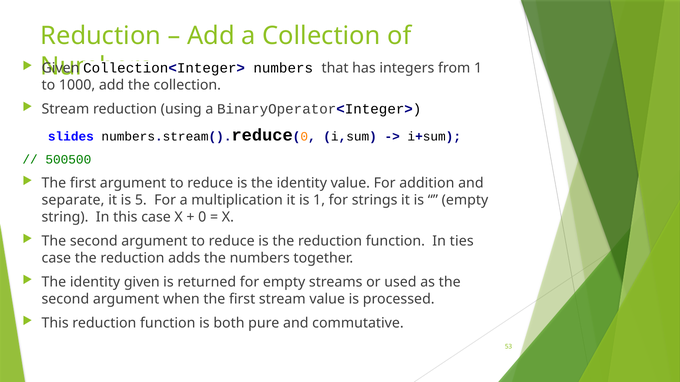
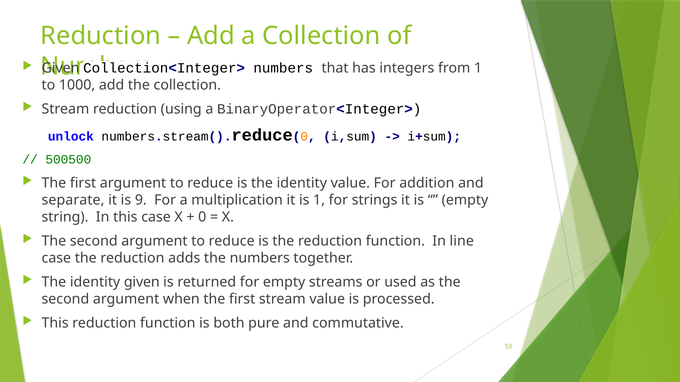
slides: slides -> unlock
5: 5 -> 9
ties: ties -> line
